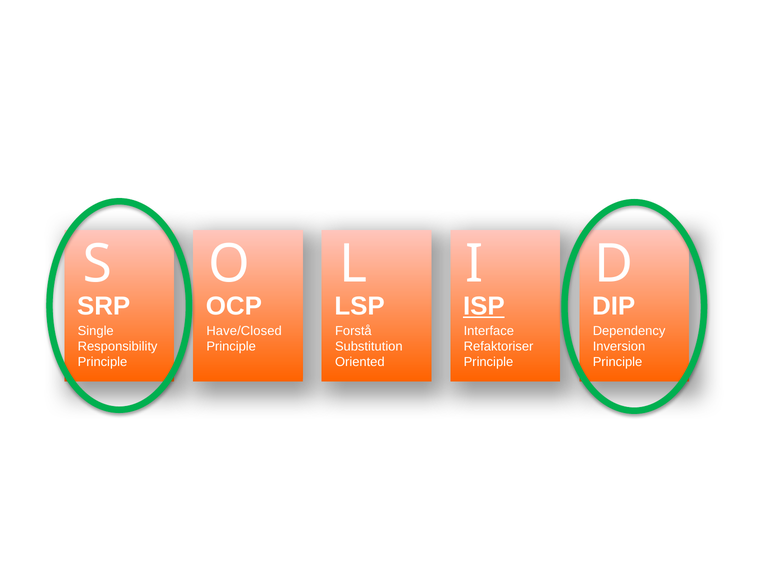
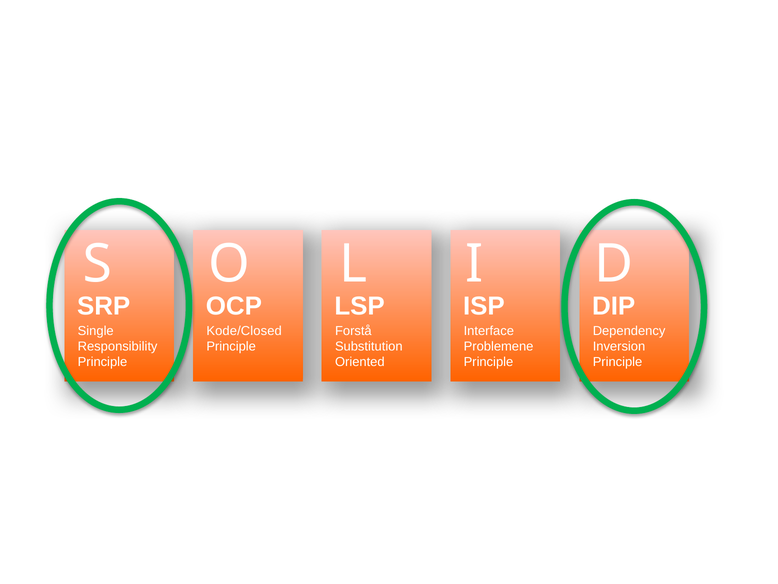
ISP underline: present -> none
Have/Closed: Have/Closed -> Kode/Closed
Refaktoriser: Refaktoriser -> Problemene
